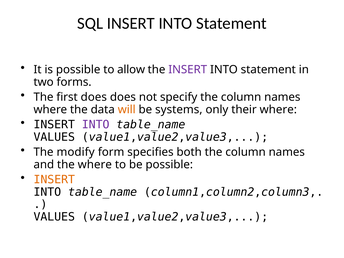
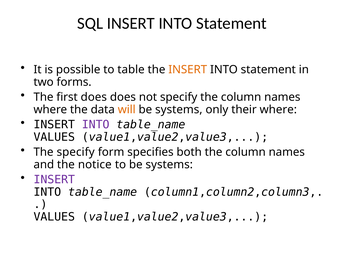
allow: allow -> table
INSERT at (188, 70) colour: purple -> orange
The modify: modify -> specify
the where: where -> notice
to be possible: possible -> systems
INSERT at (54, 180) colour: orange -> purple
